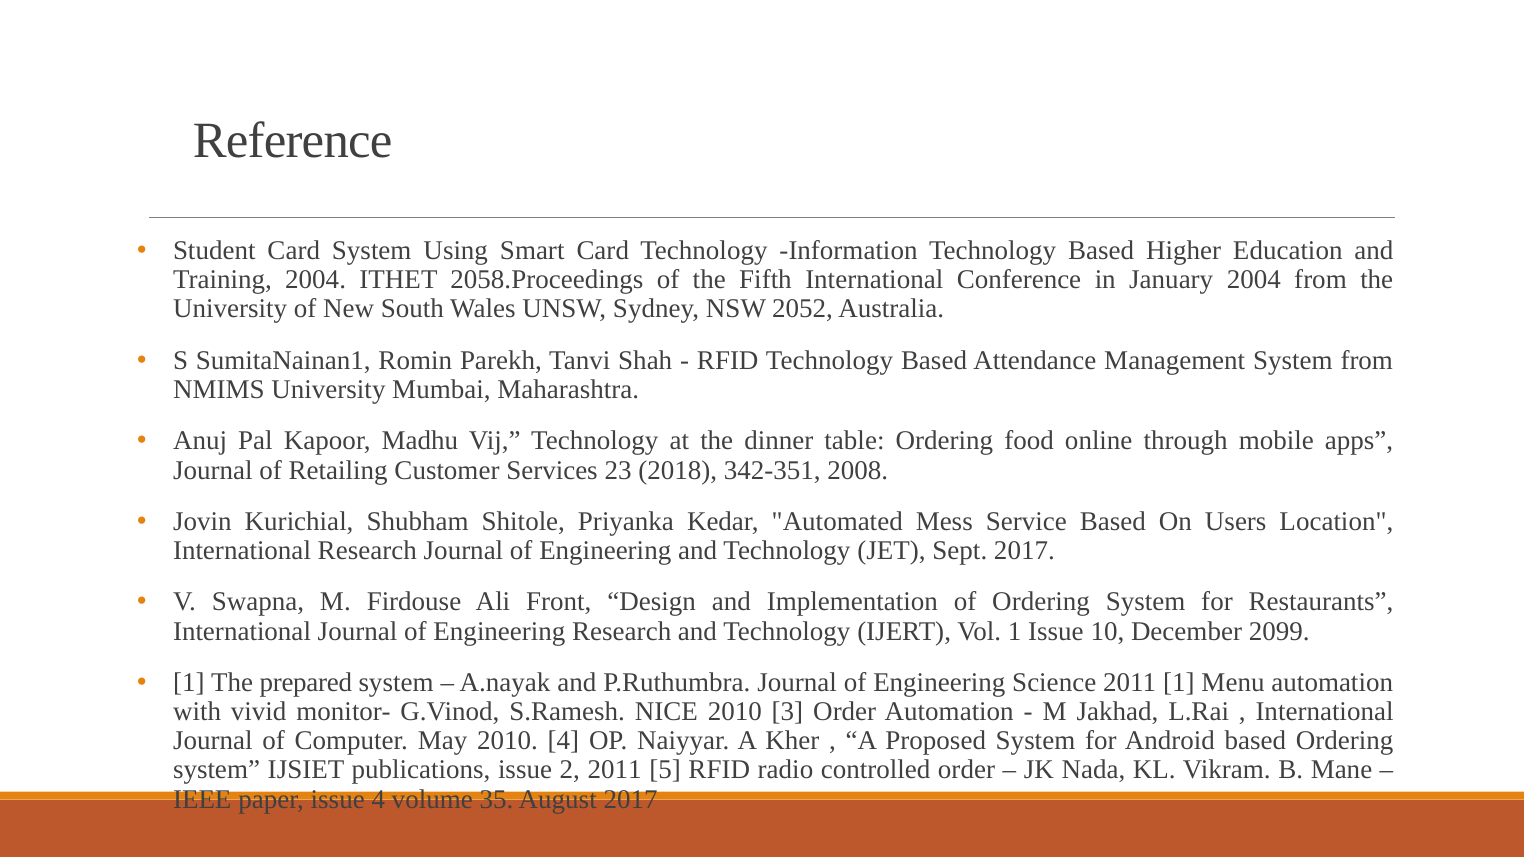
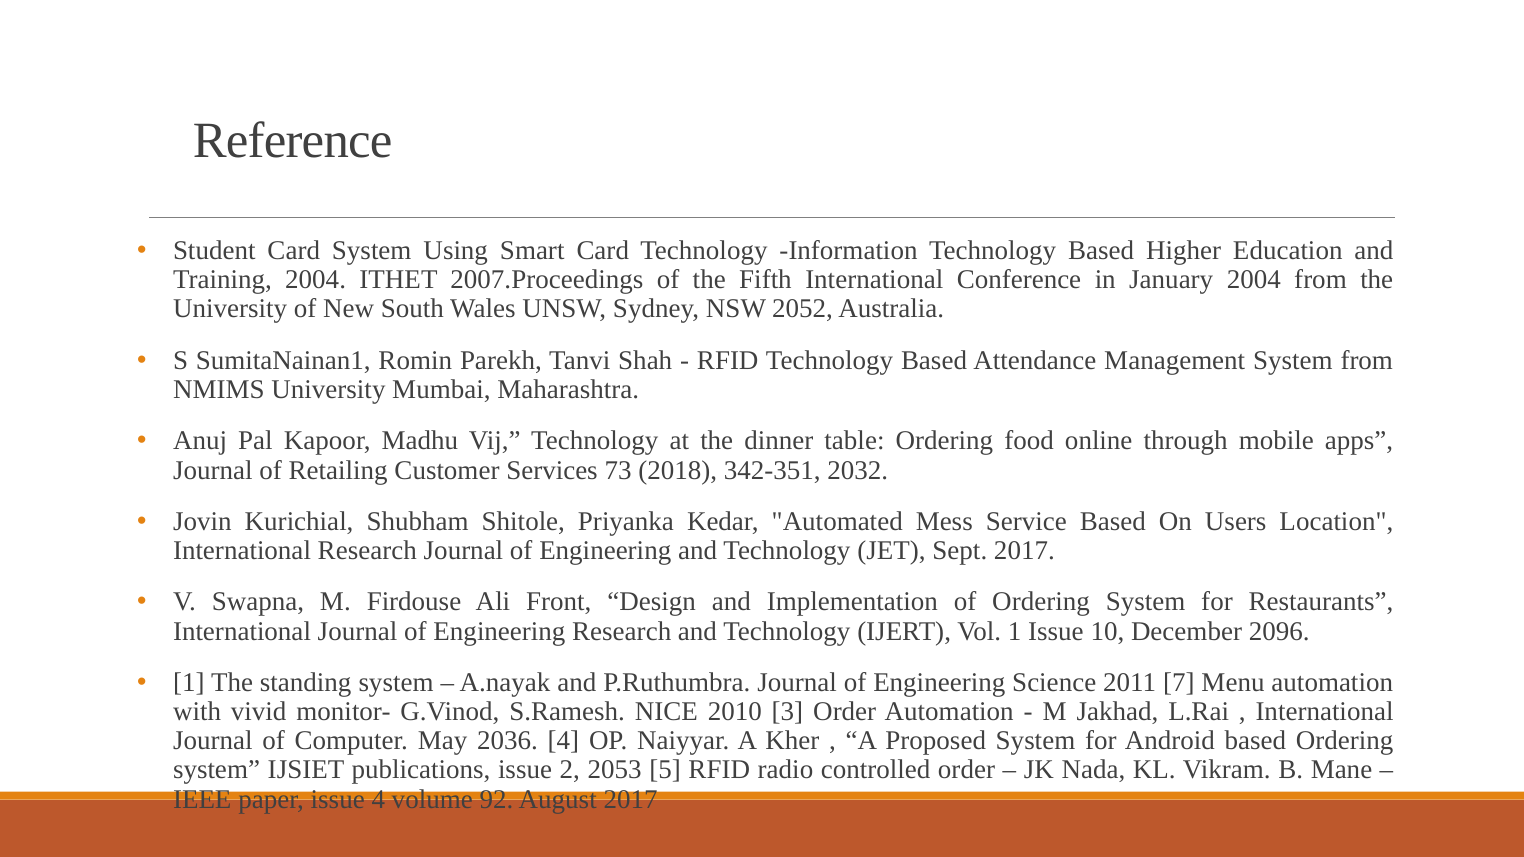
2058.Proceedings: 2058.Proceedings -> 2007.Proceedings
23: 23 -> 73
2008: 2008 -> 2032
2099: 2099 -> 2096
prepared: prepared -> standing
2011 1: 1 -> 7
May 2010: 2010 -> 2036
2 2011: 2011 -> 2053
35: 35 -> 92
